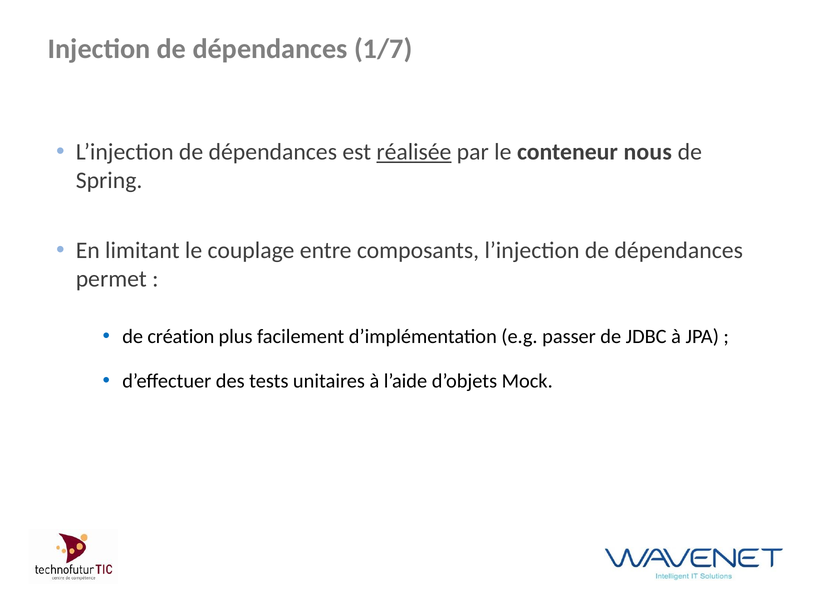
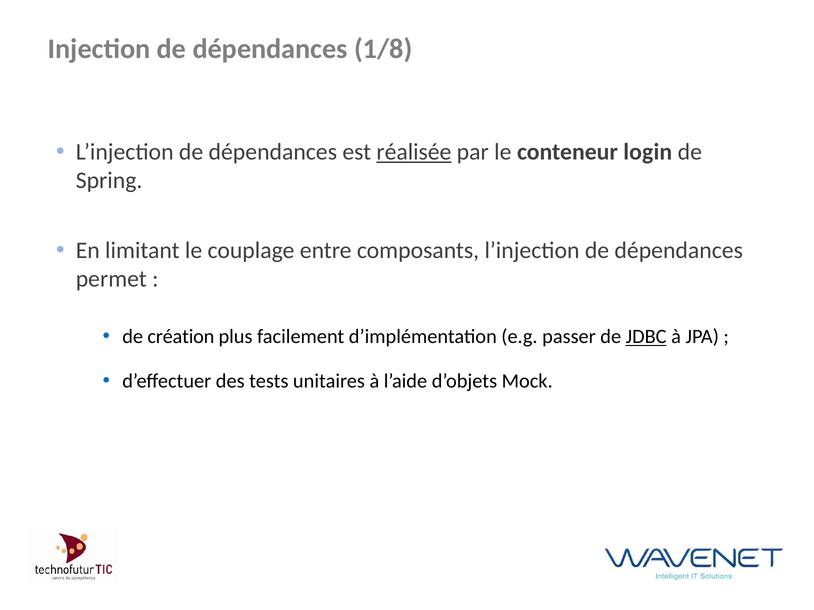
1/7: 1/7 -> 1/8
nous: nous -> login
JDBC underline: none -> present
